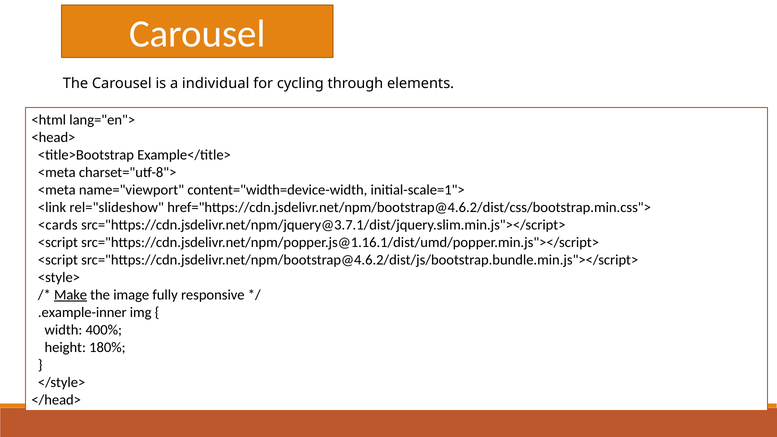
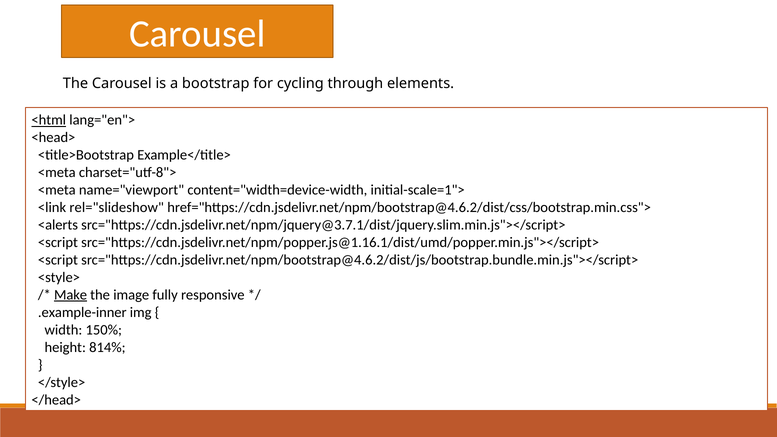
individual: individual -> bootstrap
<html underline: none -> present
<cards: <cards -> <alerts
400%: 400% -> 150%
180%: 180% -> 814%
